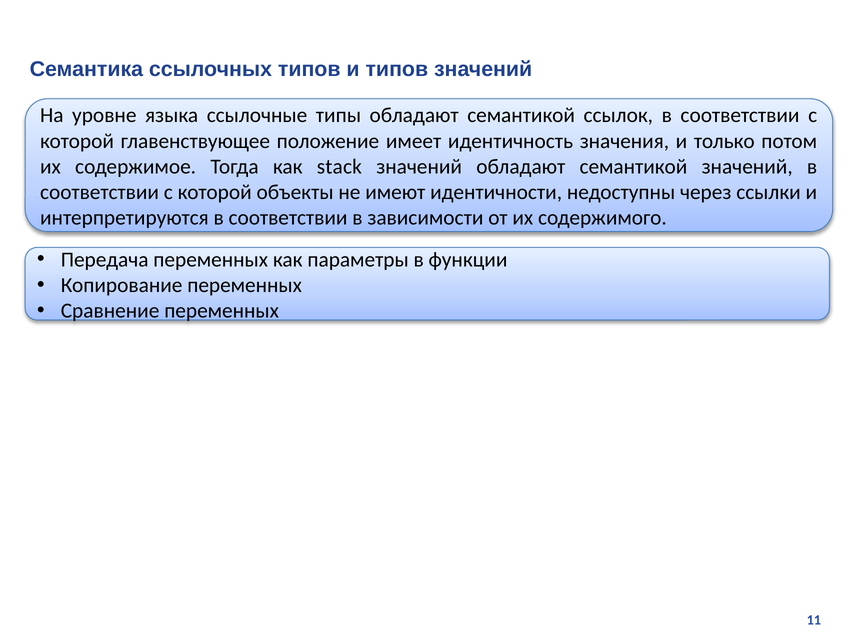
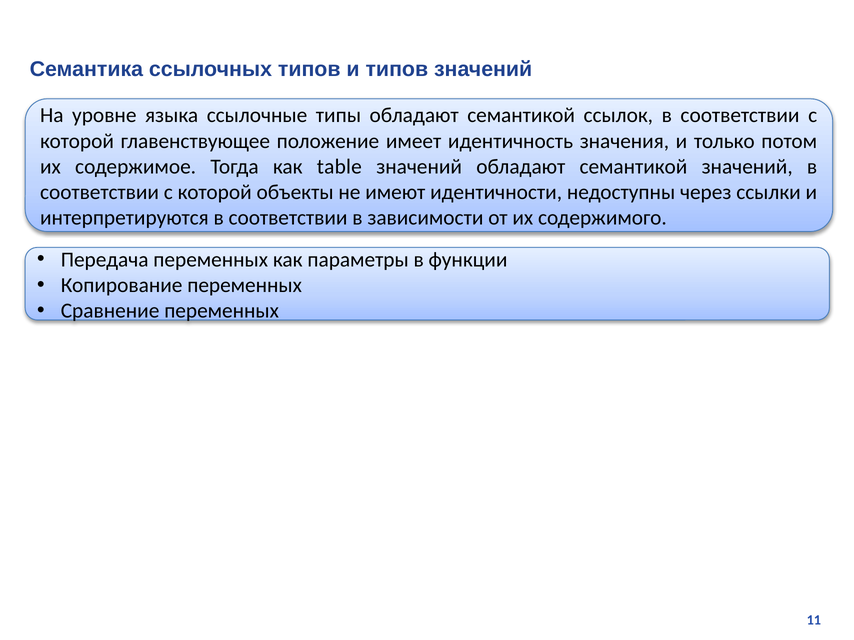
stack: stack -> table
